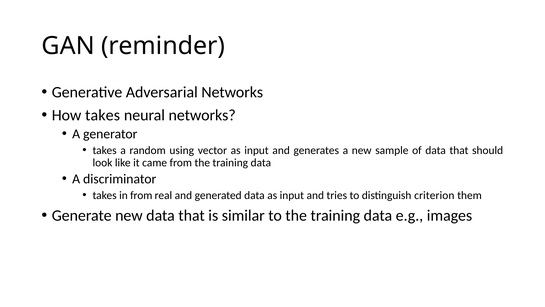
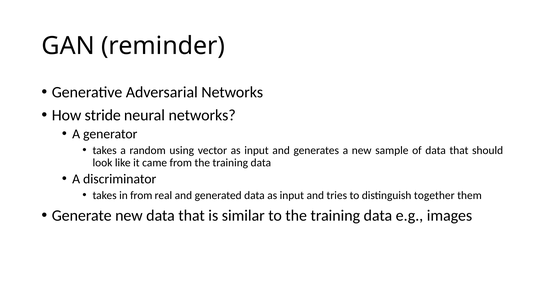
How takes: takes -> stride
criterion: criterion -> together
